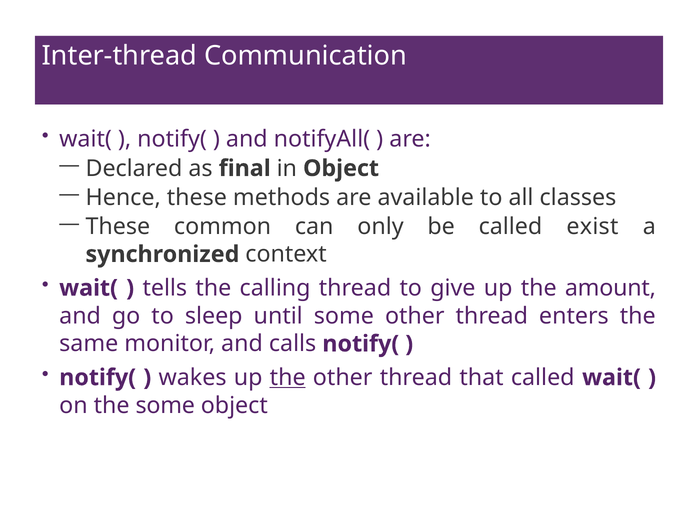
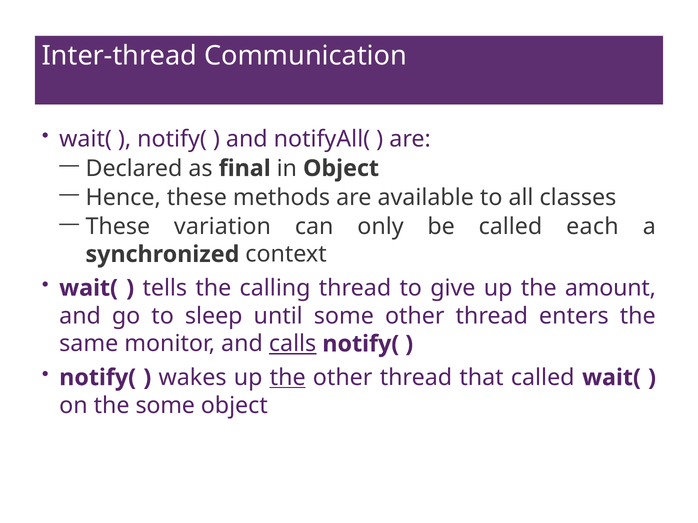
common: common -> variation
exist: exist -> each
calls underline: none -> present
